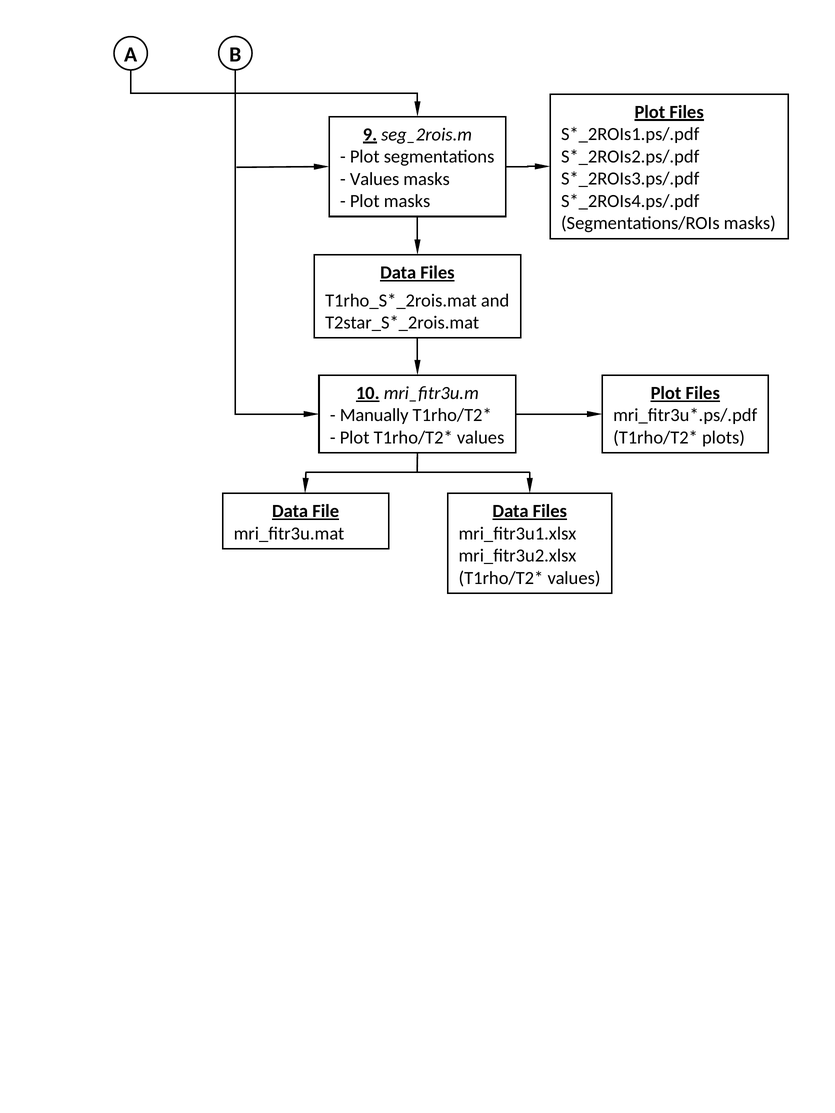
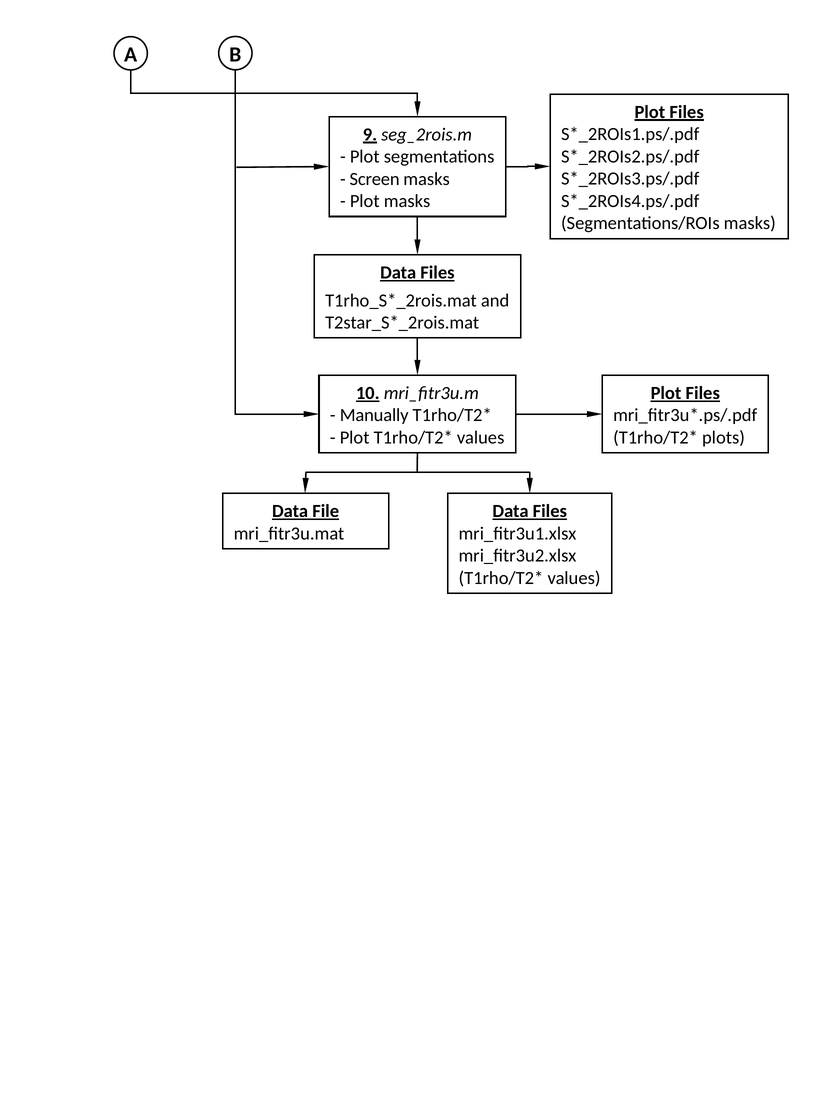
Values at (375, 179): Values -> Screen
